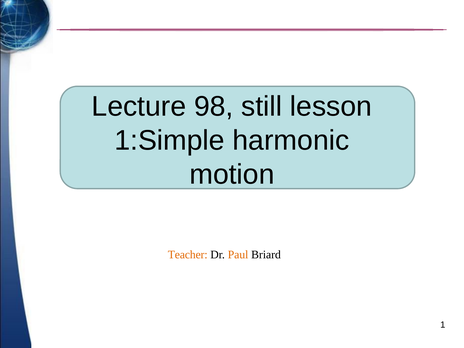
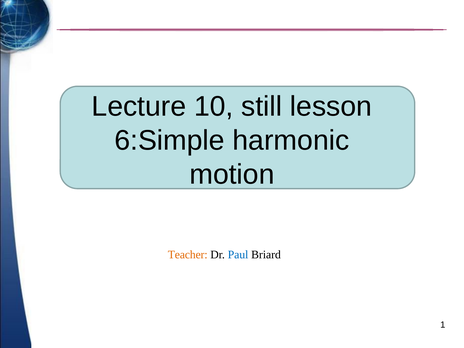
98: 98 -> 10
1:Simple: 1:Simple -> 6:Simple
Paul colour: orange -> blue
